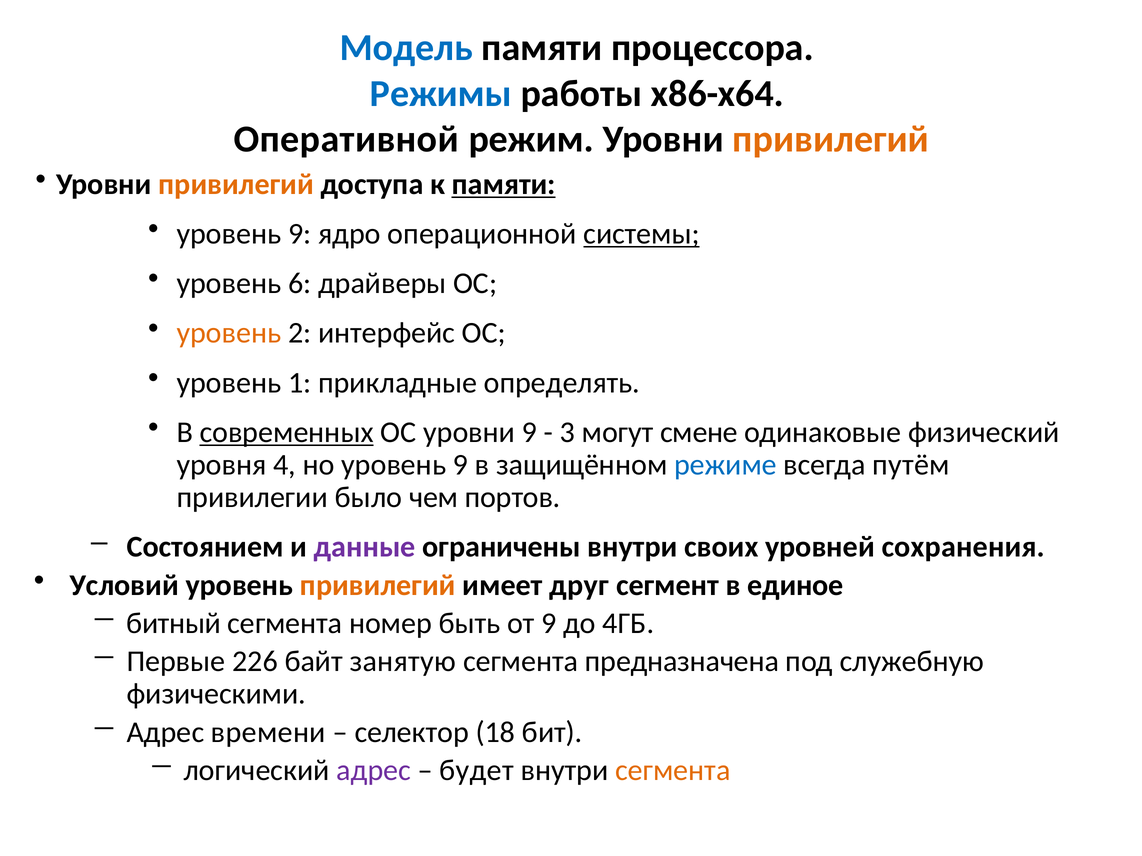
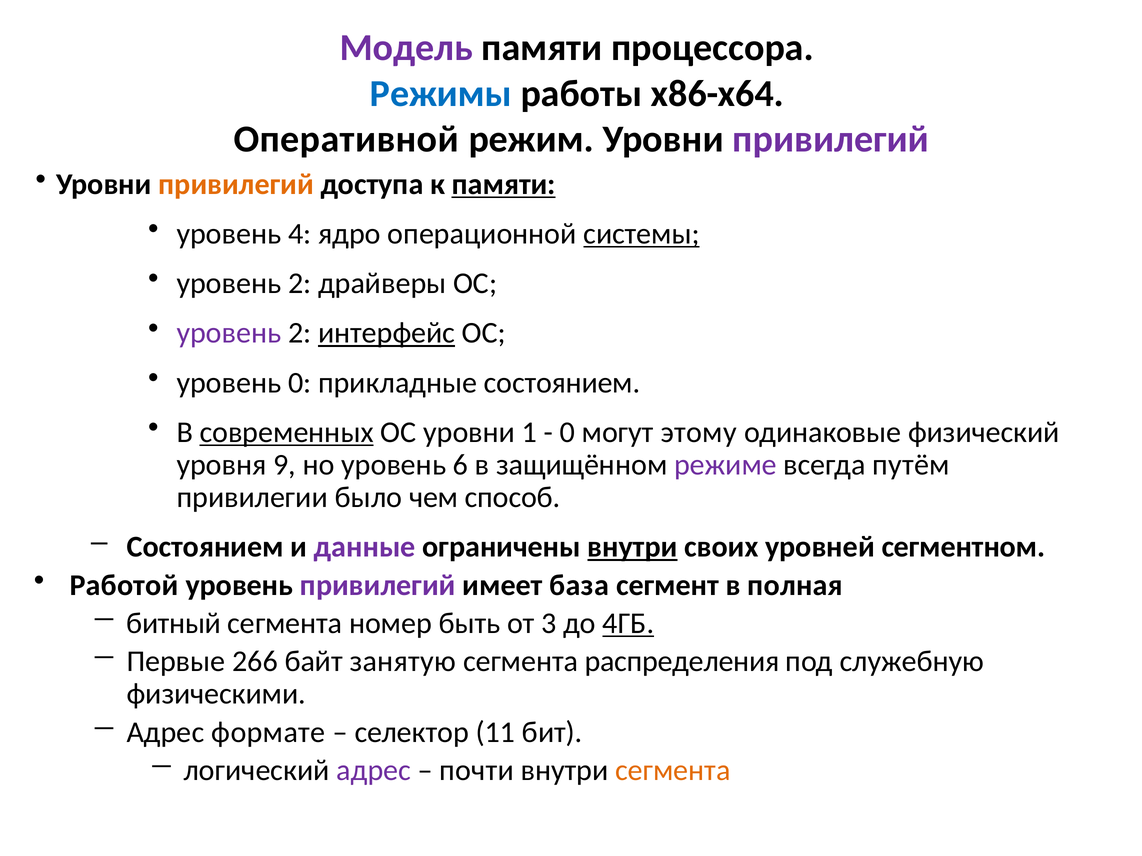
Модель colour: blue -> purple
привилегий at (831, 139) colour: orange -> purple
9 at (300, 234): 9 -> 4
6 at (300, 284): 6 -> 2
уровень at (229, 333) colour: orange -> purple
интерфейс underline: none -> present
уровень 1: 1 -> 0
прикладные определять: определять -> состоянием
уровни 9: 9 -> 1
3 at (567, 433): 3 -> 0
смене: смене -> этому
4: 4 -> 9
но уровень 9: 9 -> 6
режиме colour: blue -> purple
портов: портов -> способ
внутри at (632, 547) underline: none -> present
сохранения: сохранения -> сегментном
Условий: Условий -> Работой
привилегий at (378, 585) colour: orange -> purple
друг: друг -> база
единое: единое -> полная
от 9: 9 -> 3
4ГБ underline: none -> present
226: 226 -> 266
предназначена: предназначена -> распределения
времени: времени -> формате
18: 18 -> 11
будет: будет -> почти
